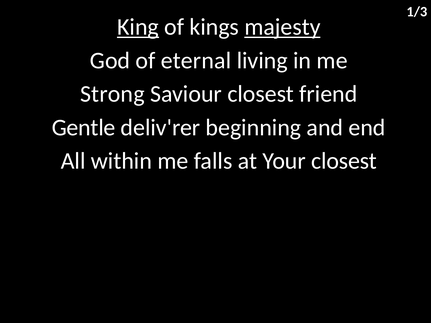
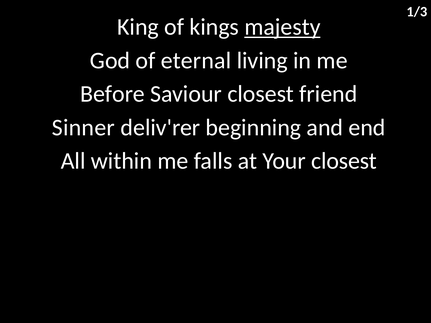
King underline: present -> none
Strong: Strong -> Before
Gentle: Gentle -> Sinner
